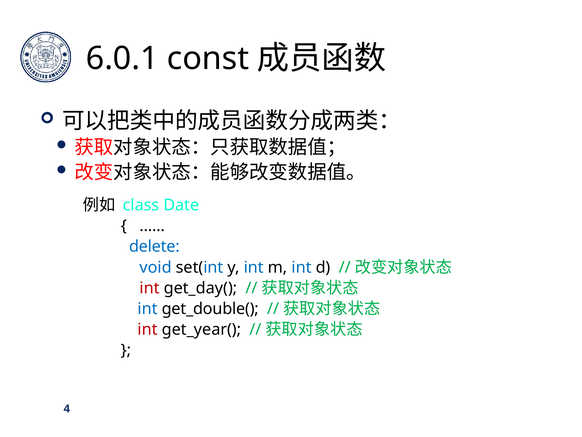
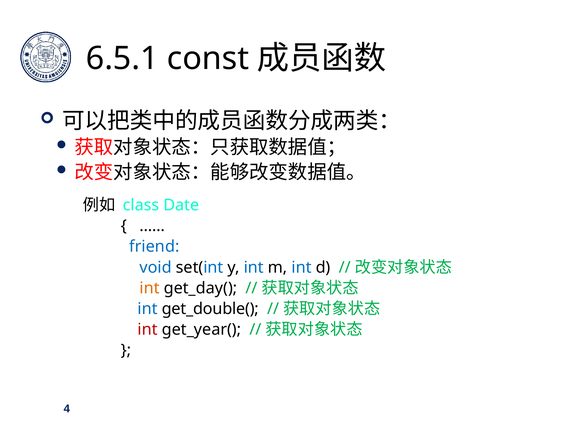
6.0.1: 6.0.1 -> 6.5.1
delete: delete -> friend
int at (150, 288) colour: red -> orange
